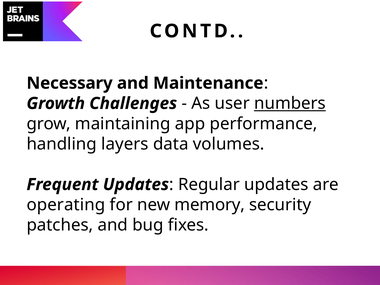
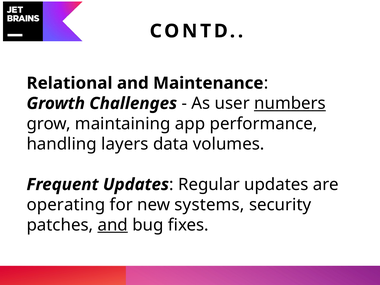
Necessary: Necessary -> Relational
memory: memory -> systems
and at (113, 225) underline: none -> present
